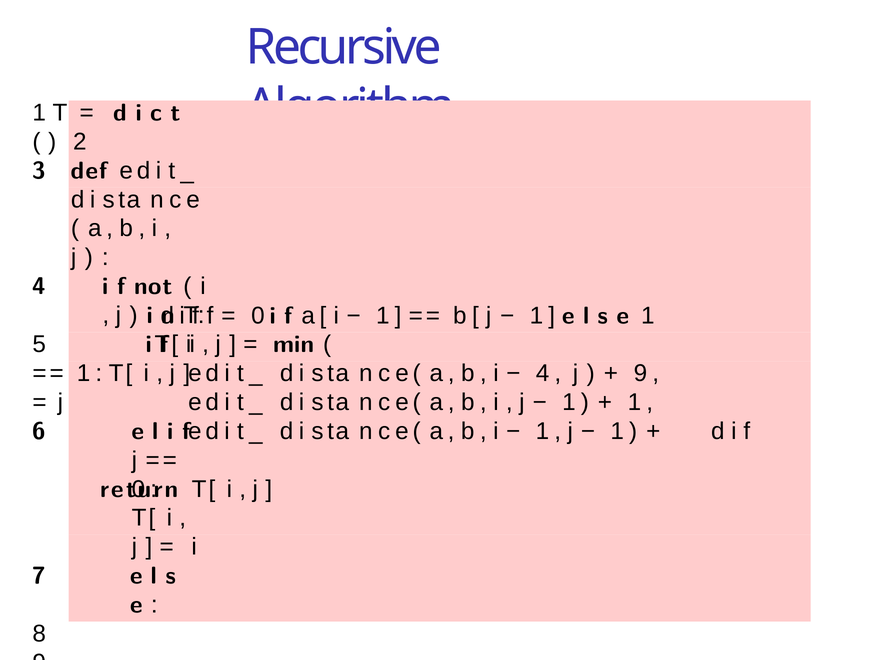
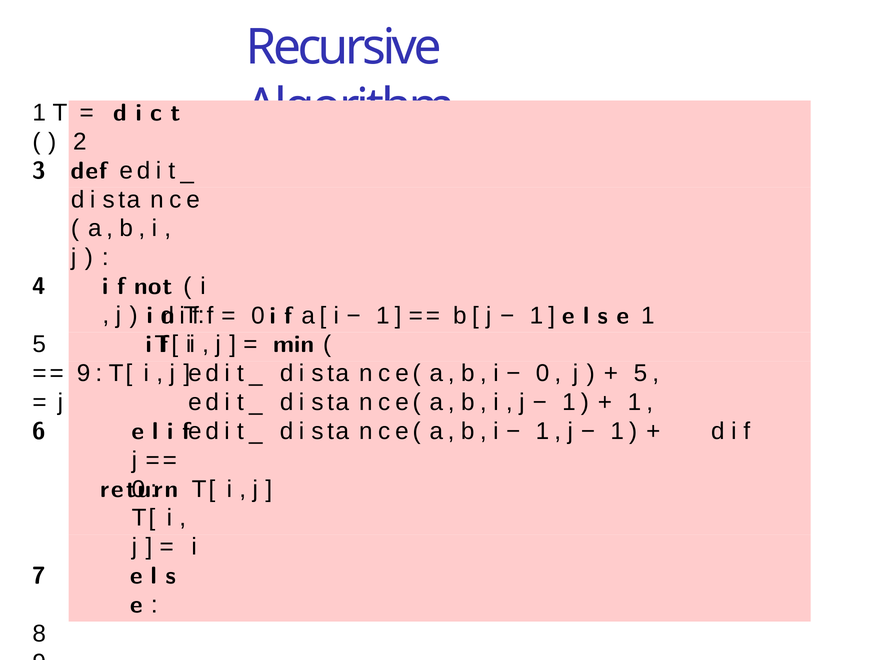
1 at (84, 373): 1 -> 9
4 at (543, 374): 4 -> 0
9 at (640, 374): 9 -> 5
